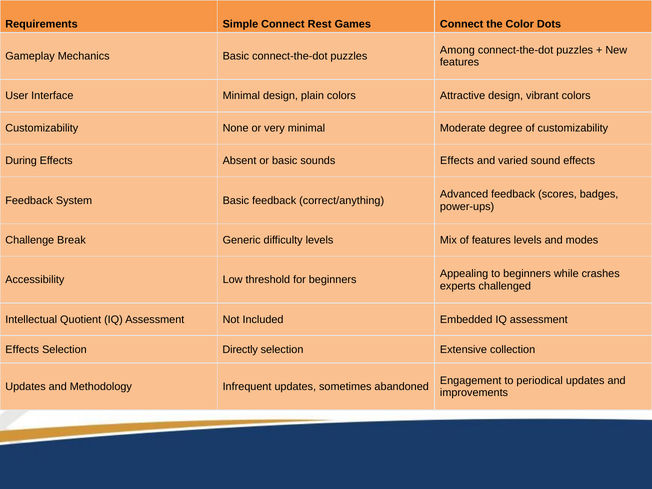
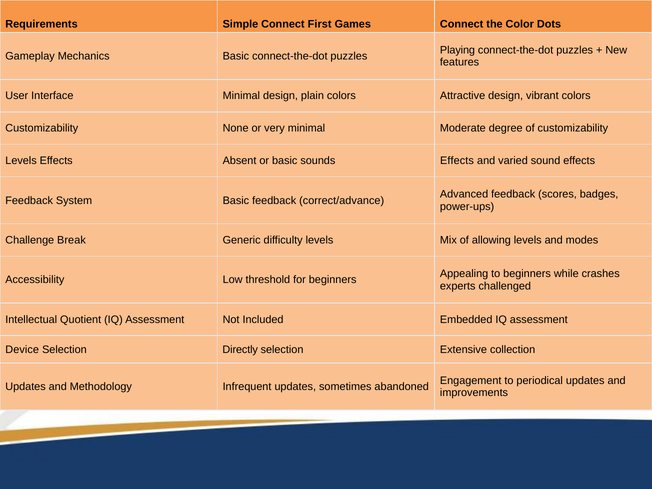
Rest: Rest -> First
Among: Among -> Playing
During at (21, 161): During -> Levels
correct/anything: correct/anything -> correct/advance
of features: features -> allowing
Effects at (22, 350): Effects -> Device
